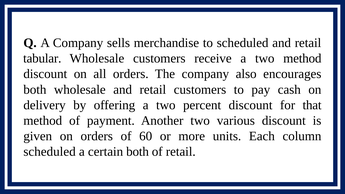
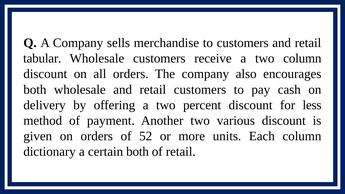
to scheduled: scheduled -> customers
two method: method -> column
that: that -> less
60: 60 -> 52
scheduled at (50, 152): scheduled -> dictionary
